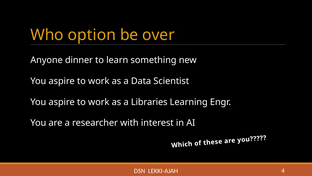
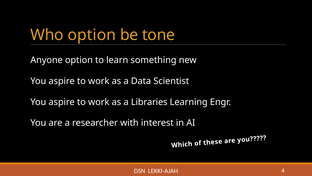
over: over -> tone
Anyone dinner: dinner -> option
